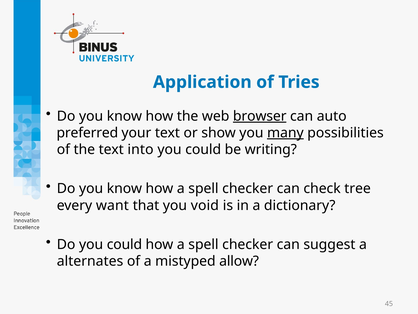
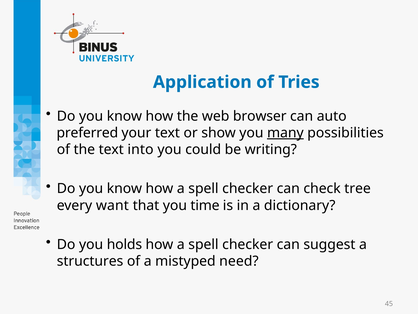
browser underline: present -> none
void: void -> time
Do you could: could -> holds
alternates: alternates -> structures
allow: allow -> need
